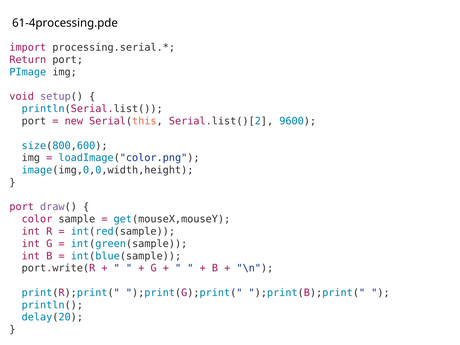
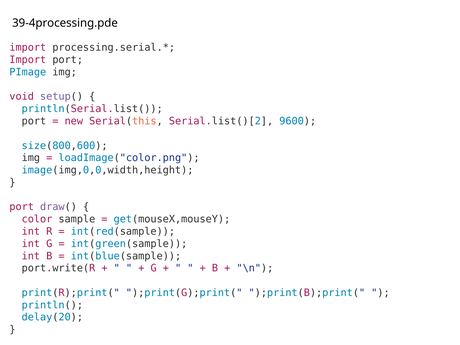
61-4processing.pde: 61-4processing.pde -> 39-4processing.pde
Return at (28, 60): Return -> Import
